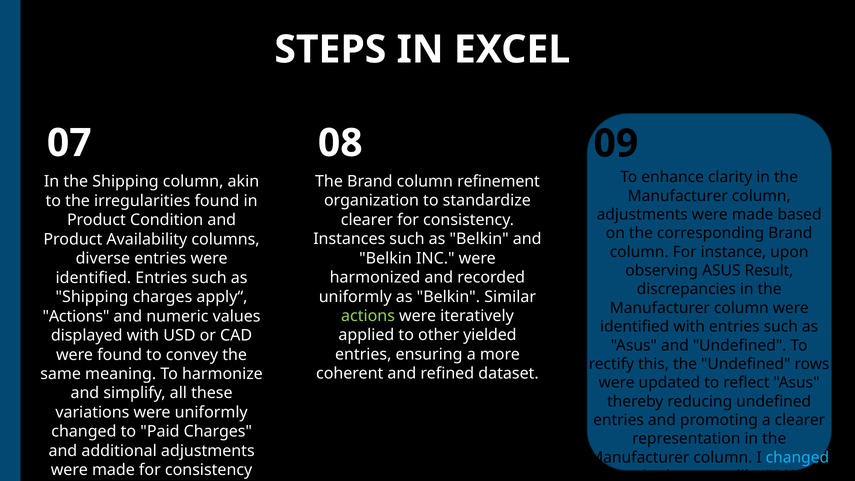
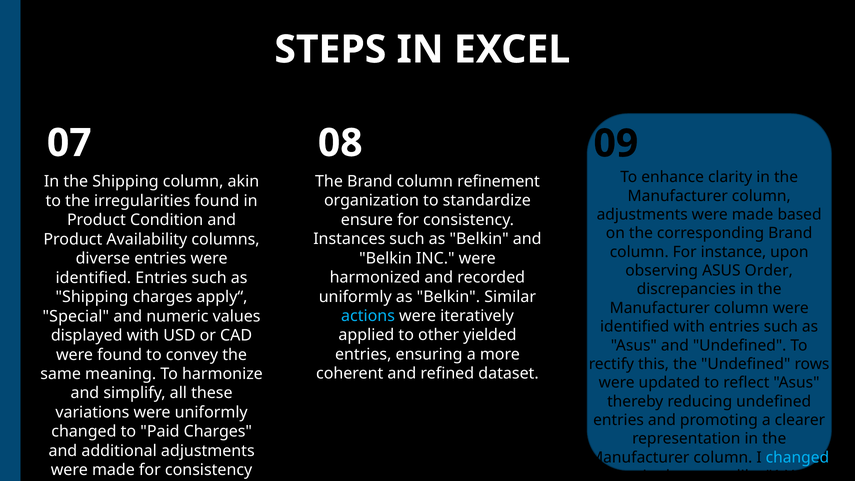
clearer at (367, 220): clearer -> ensure
Result: Result -> Order
actions at (368, 316) colour: light green -> light blue
Actions at (76, 316): Actions -> Special
